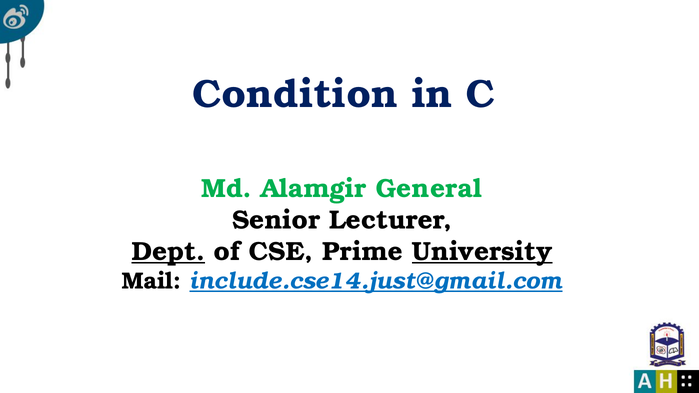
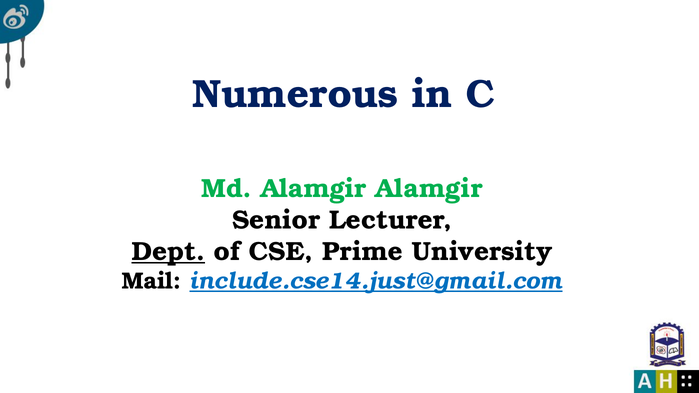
Condition: Condition -> Numerous
Alamgir General: General -> Alamgir
University underline: present -> none
